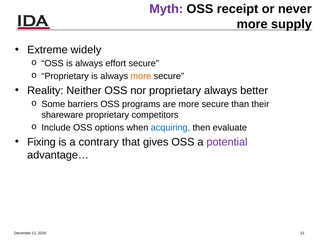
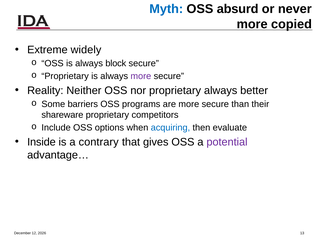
Myth colour: purple -> blue
receipt: receipt -> absurd
supply: supply -> copied
effort: effort -> block
more at (141, 76) colour: orange -> purple
Fixing: Fixing -> Inside
